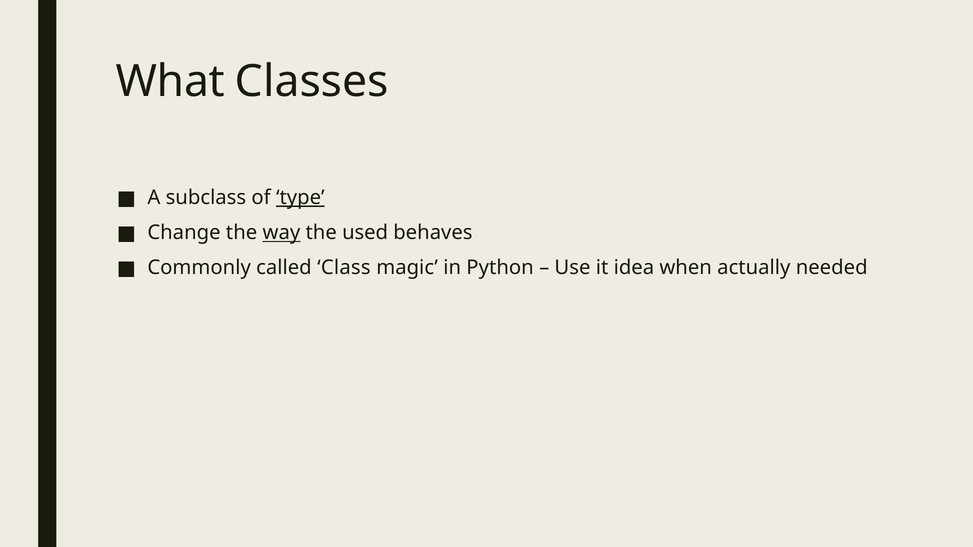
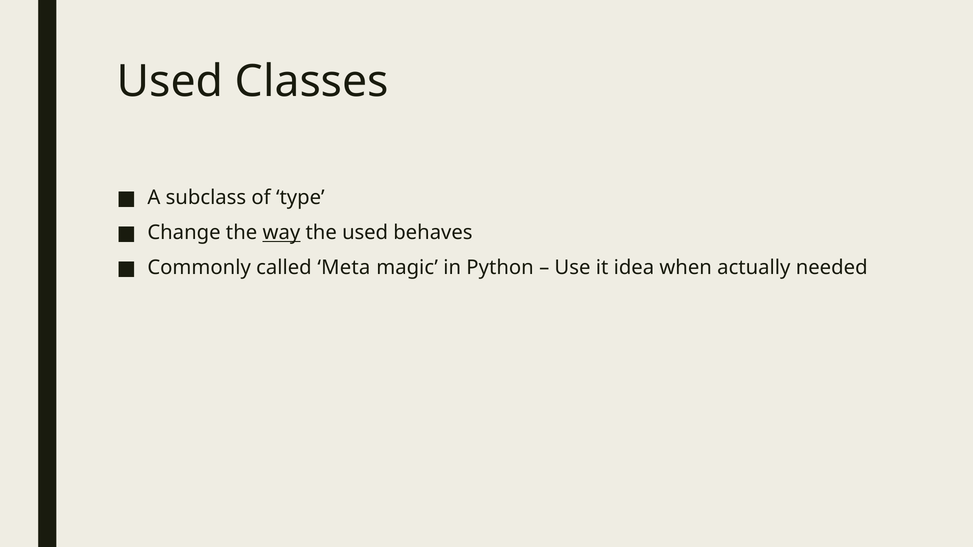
What at (170, 82): What -> Used
type underline: present -> none
Class: Class -> Meta
